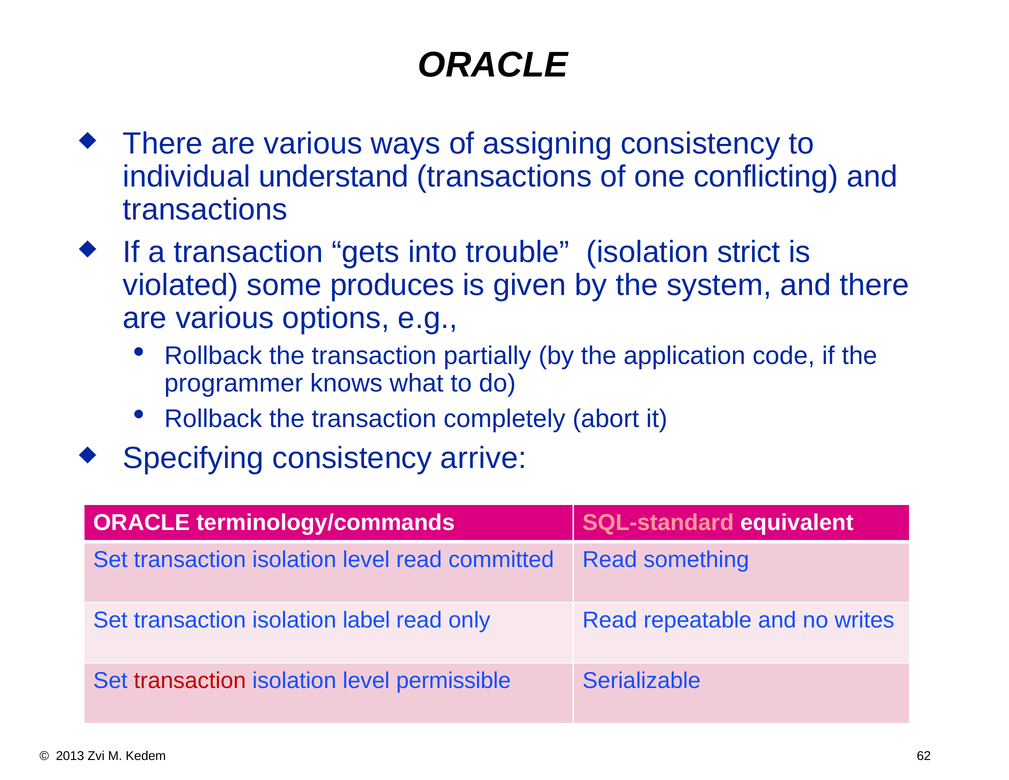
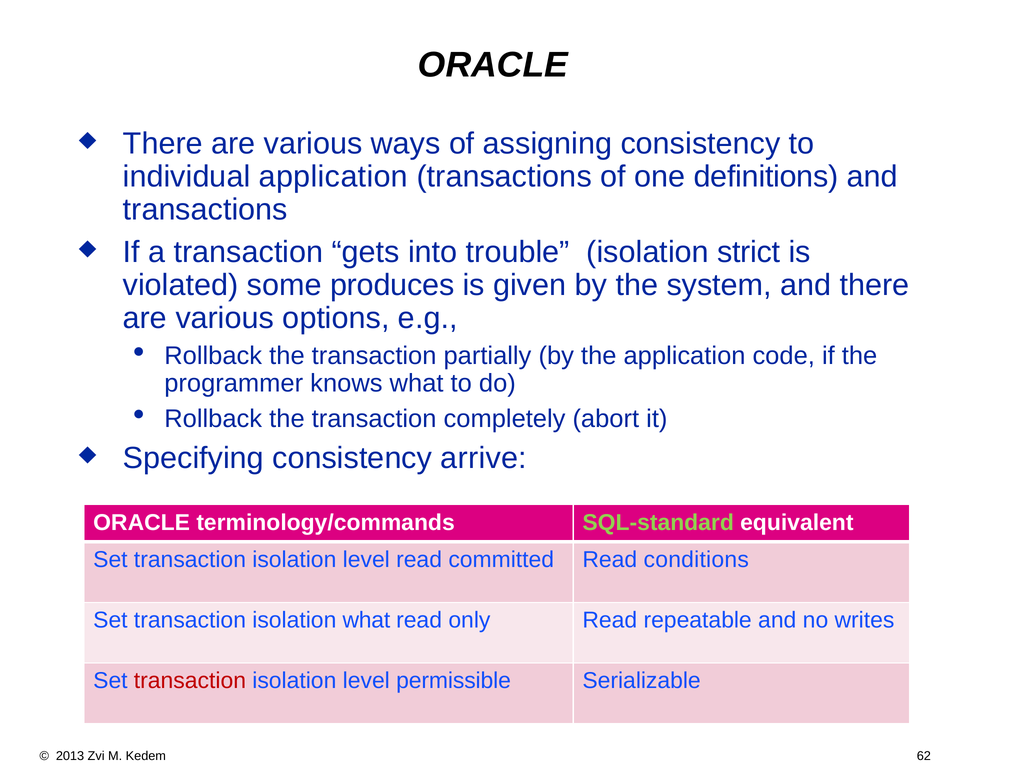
individual understand: understand -> application
conflicting: conflicting -> definitions
SQL-standard colour: pink -> light green
something: something -> conditions
isolation label: label -> what
